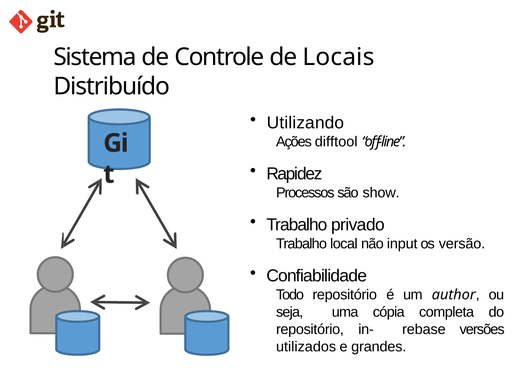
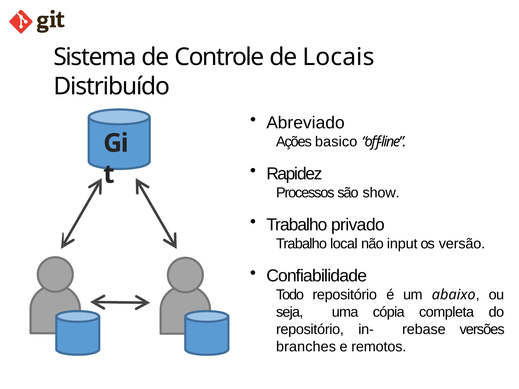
Utilizando: Utilizando -> Abreviado
difftool: difftool -> basico
author: author -> abaixo
utilizados: utilizados -> branches
grandes: grandes -> remotos
